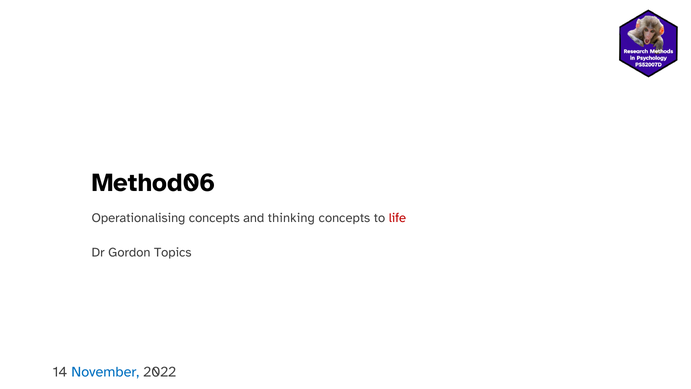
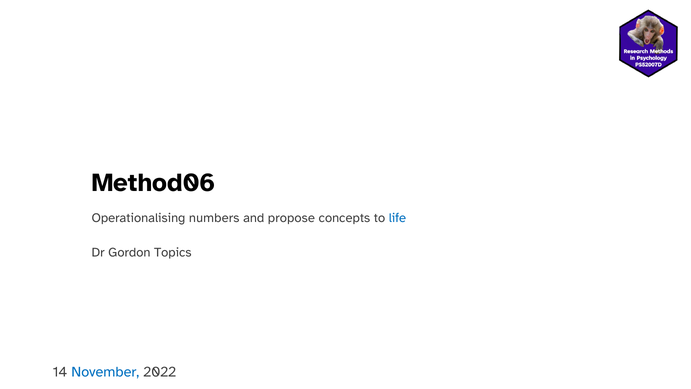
Operationalising concepts: concepts -> numbers
thinking: thinking -> propose
life colour: red -> blue
